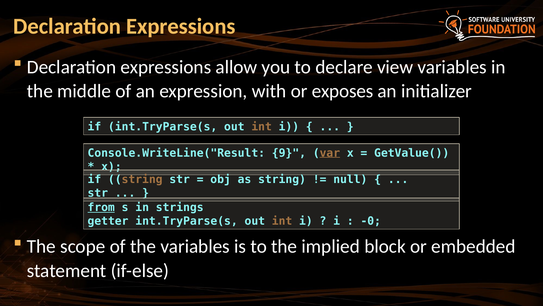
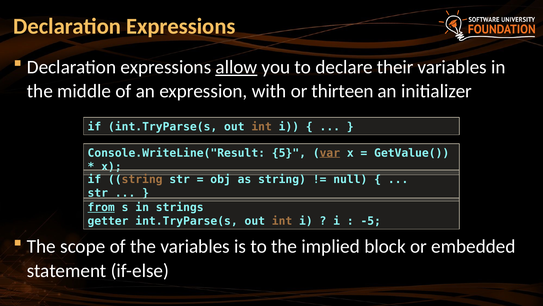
allow underline: none -> present
view: view -> their
exposes: exposes -> thirteen
9: 9 -> 5
-0: -0 -> -5
